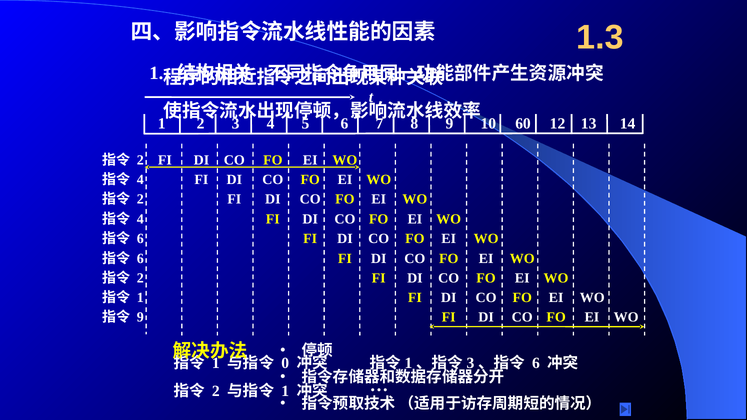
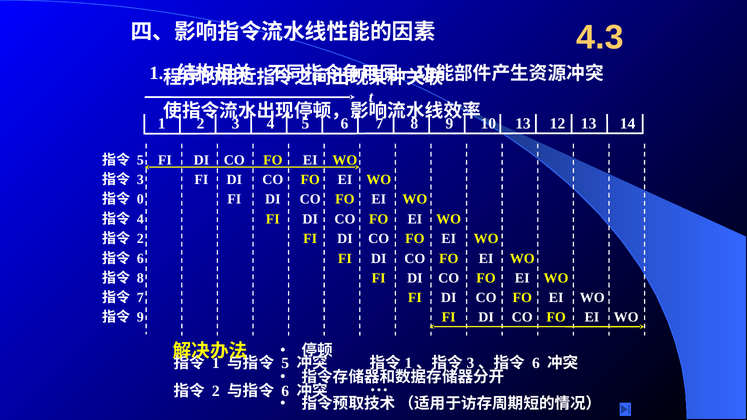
1.3: 1.3 -> 4.3
10 60: 60 -> 13
2 at (140, 160): 2 -> 5
4 at (140, 180): 4 -> 3
2 at (140, 199): 2 -> 0
6 at (140, 239): 6 -> 2
2 at (140, 278): 2 -> 8
1 at (140, 298): 1 -> 7
0 at (285, 363): 0 -> 5
1 at (285, 391): 1 -> 6
